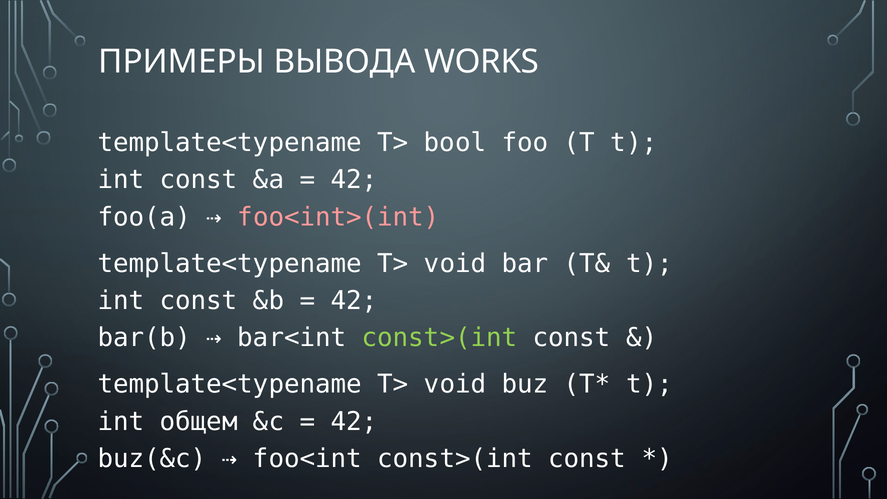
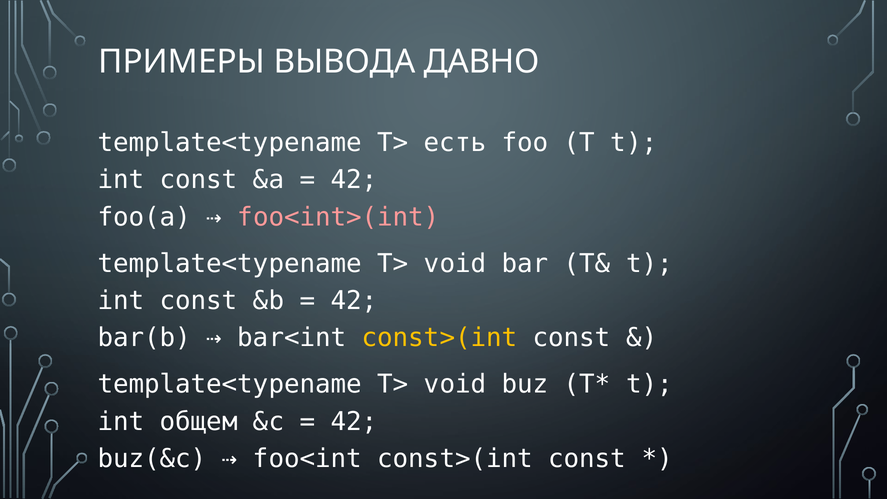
WORKS: WORKS -> ДАВНО
bool: bool -> есть
const>(int at (440, 338) colour: light green -> yellow
